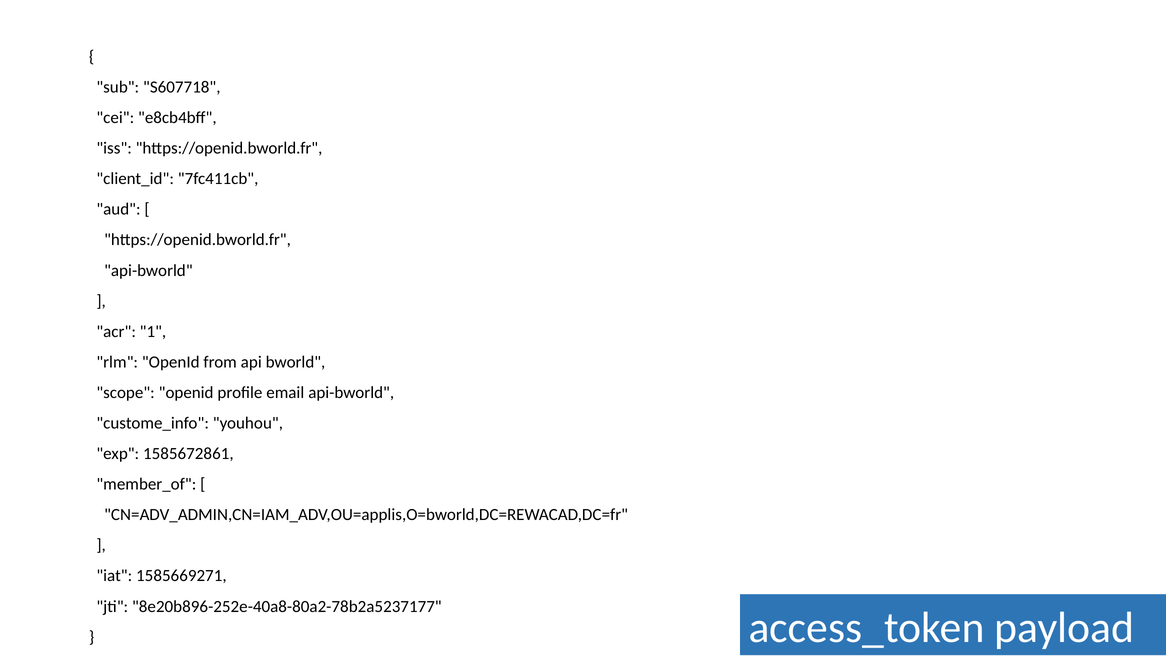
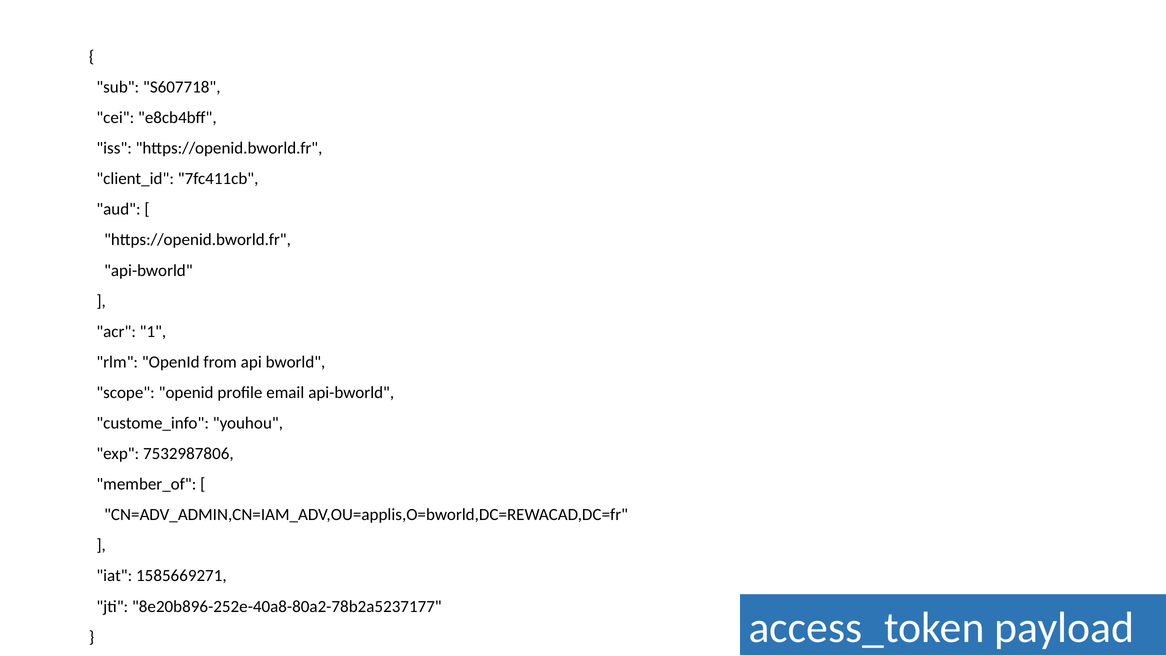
1585672861: 1585672861 -> 7532987806
